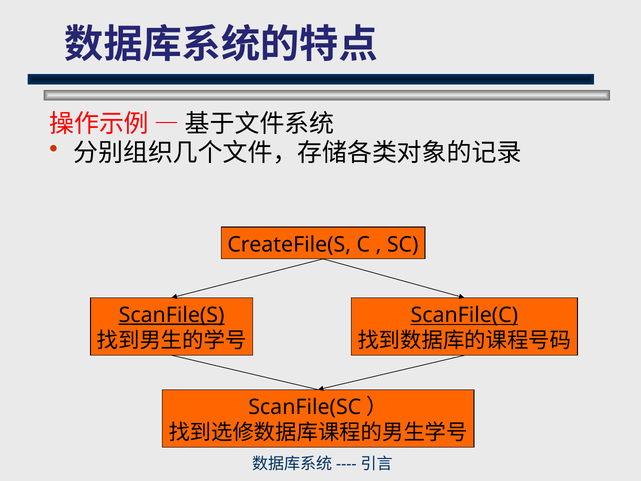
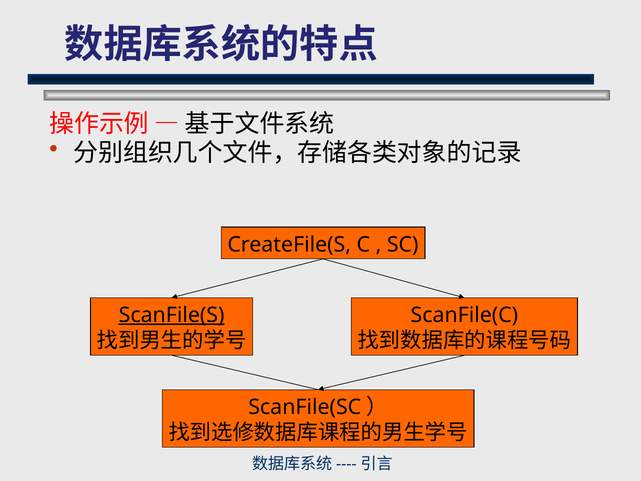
ScanFile(C underline: present -> none
